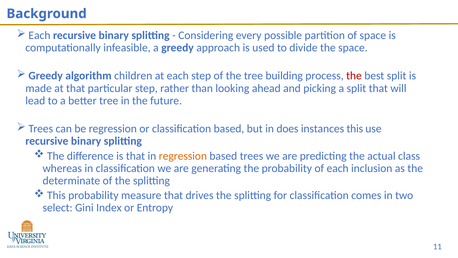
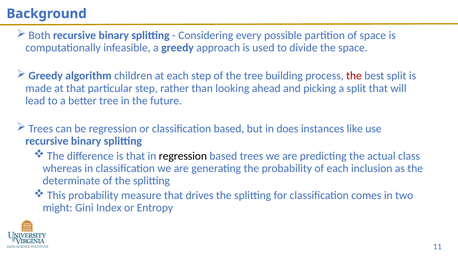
Each at (39, 35): Each -> Both
instances this: this -> like
regression at (183, 156) colour: orange -> black
select: select -> might
